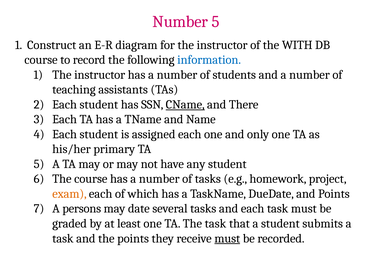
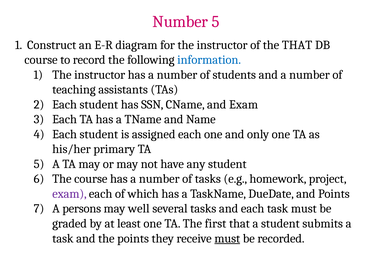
the WITH: WITH -> THAT
CName underline: present -> none
and There: There -> Exam
exam at (69, 194) colour: orange -> purple
date: date -> well
The task: task -> first
